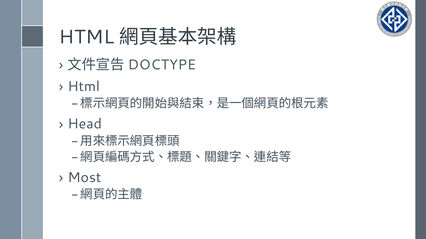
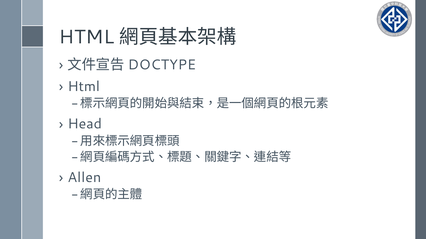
Most: Most -> Allen
